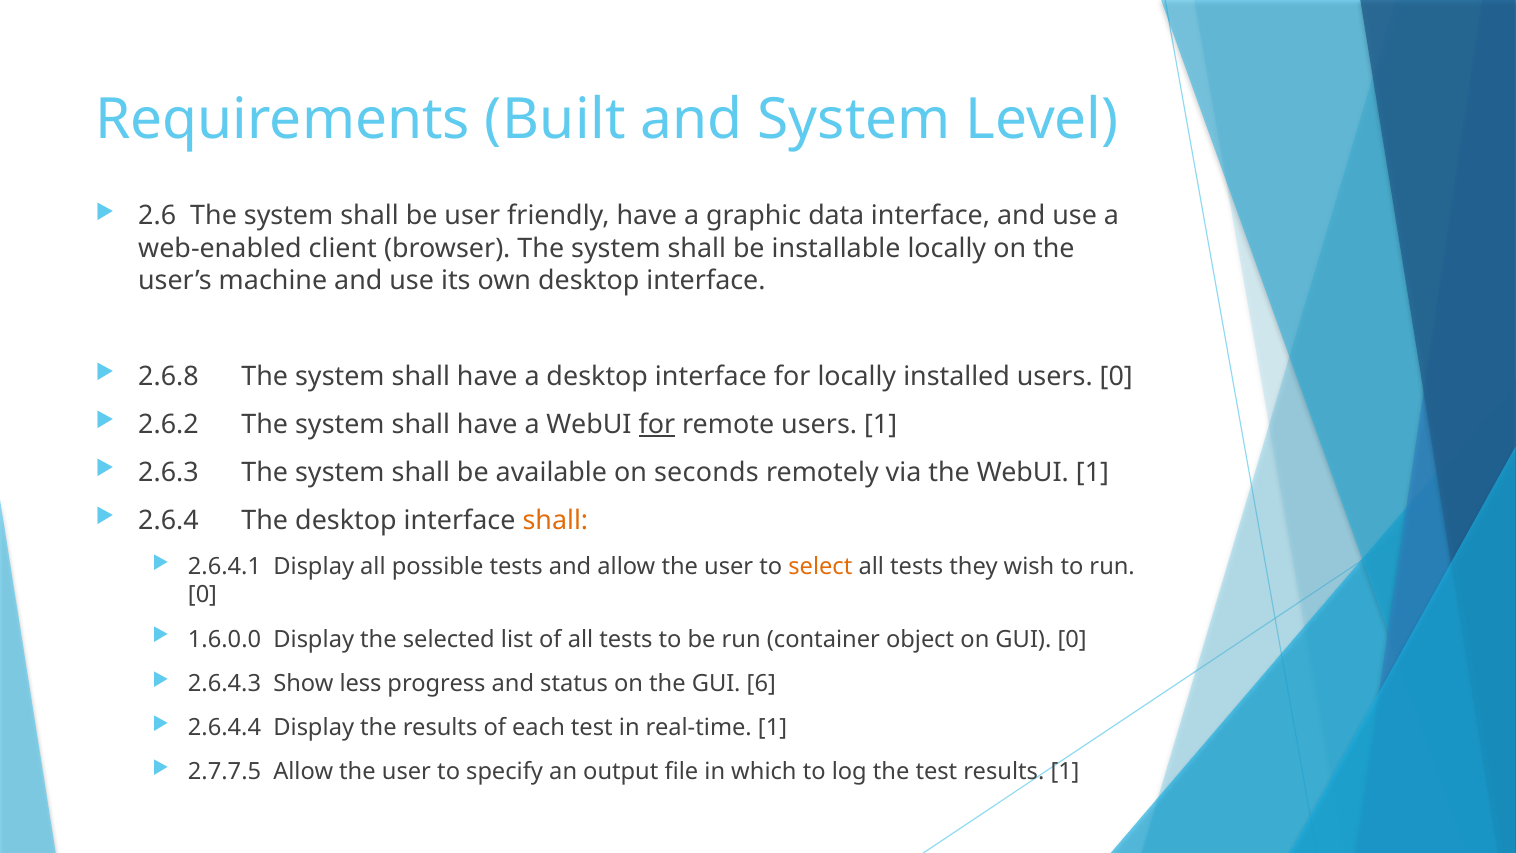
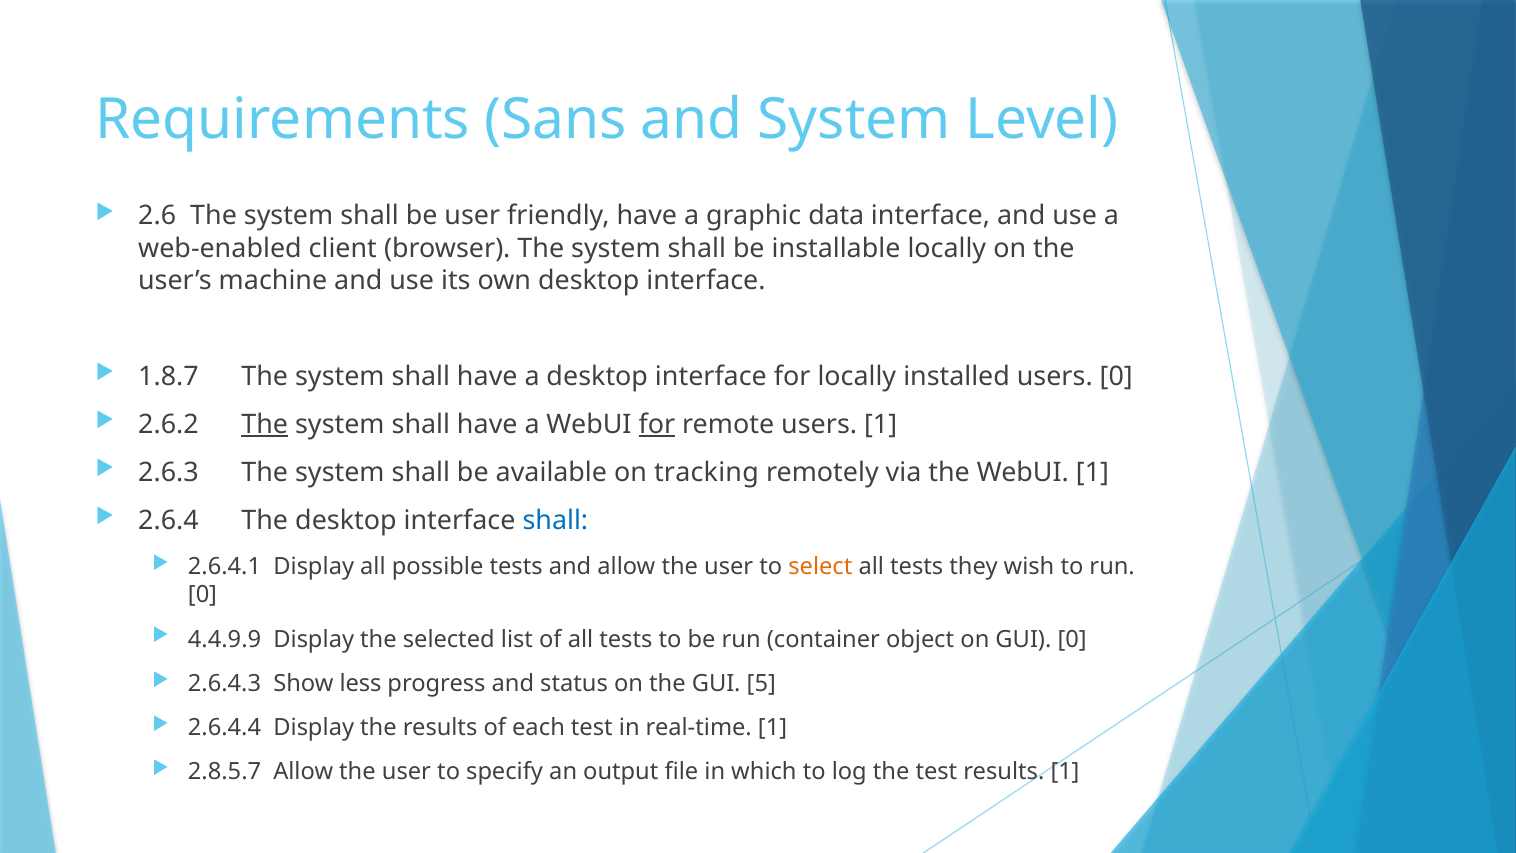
Built: Built -> Sans
2.6.8: 2.6.8 -> 1.8.7
The at (265, 424) underline: none -> present
seconds: seconds -> tracking
shall at (555, 520) colour: orange -> blue
1.6.0.0: 1.6.0.0 -> 4.4.9.9
6: 6 -> 5
2.7.7.5: 2.7.7.5 -> 2.8.5.7
